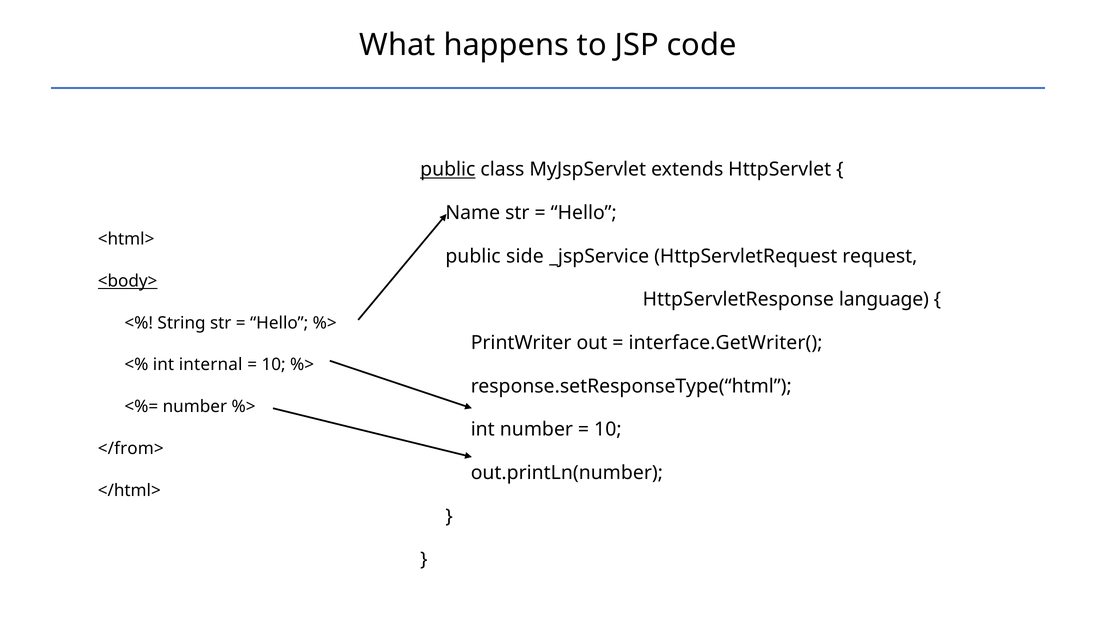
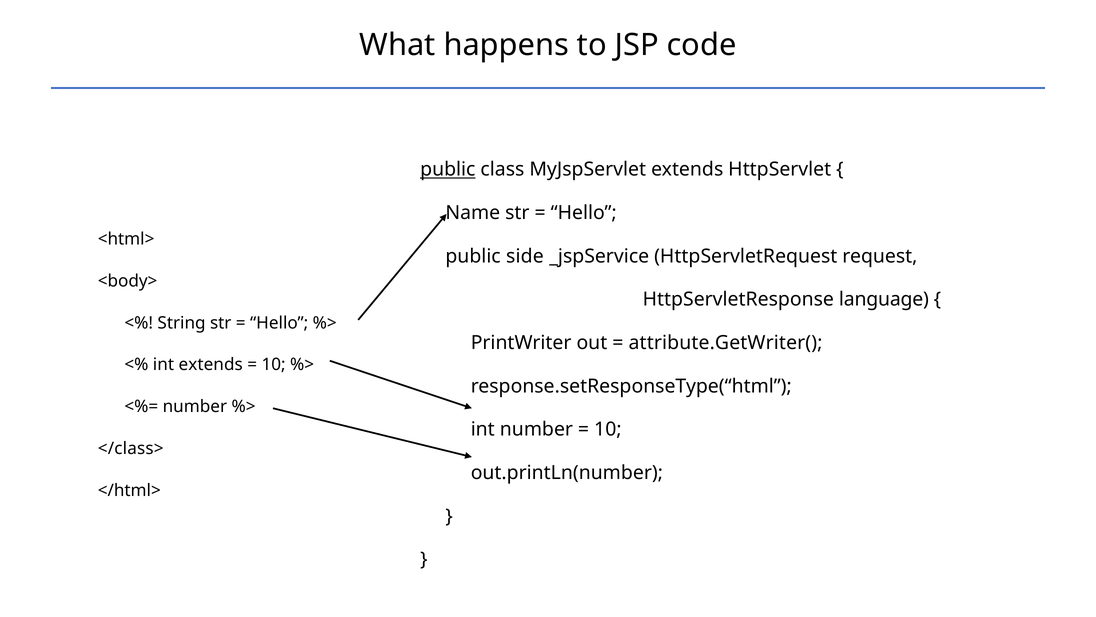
<body> underline: present -> none
interface.GetWriter(: interface.GetWriter( -> attribute.GetWriter(
int internal: internal -> extends
</from>: </from> -> </class>
